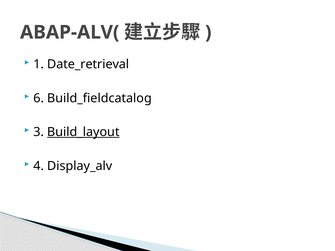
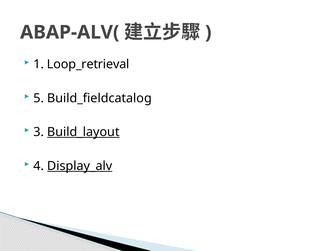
Date_retrieval: Date_retrieval -> Loop_retrieval
6: 6 -> 5
Display_alv underline: none -> present
